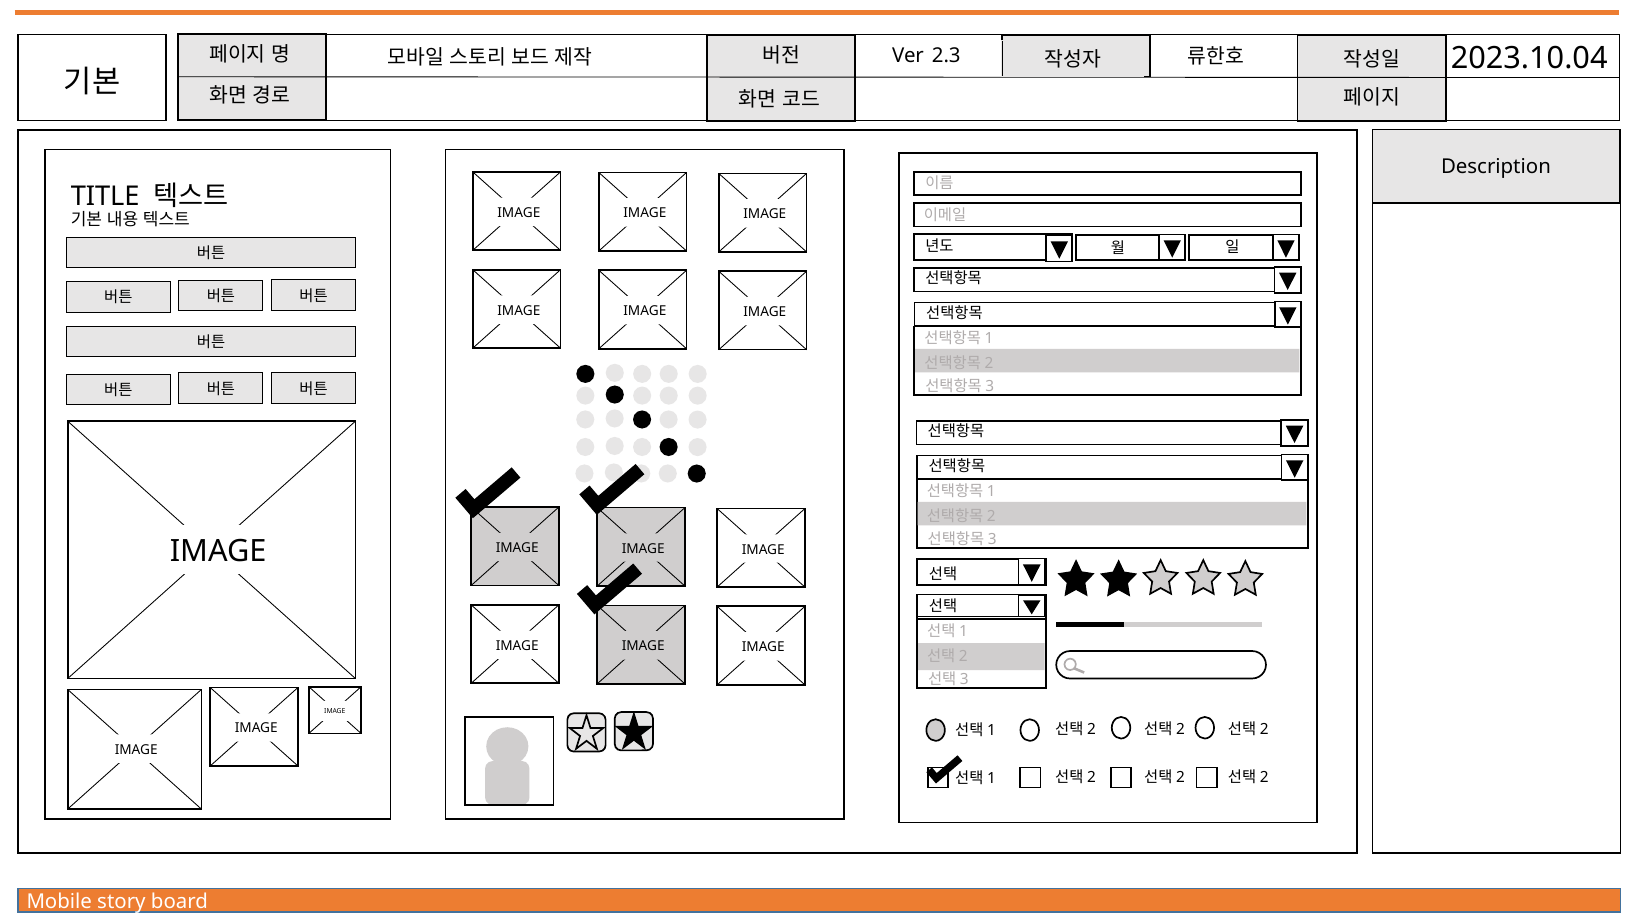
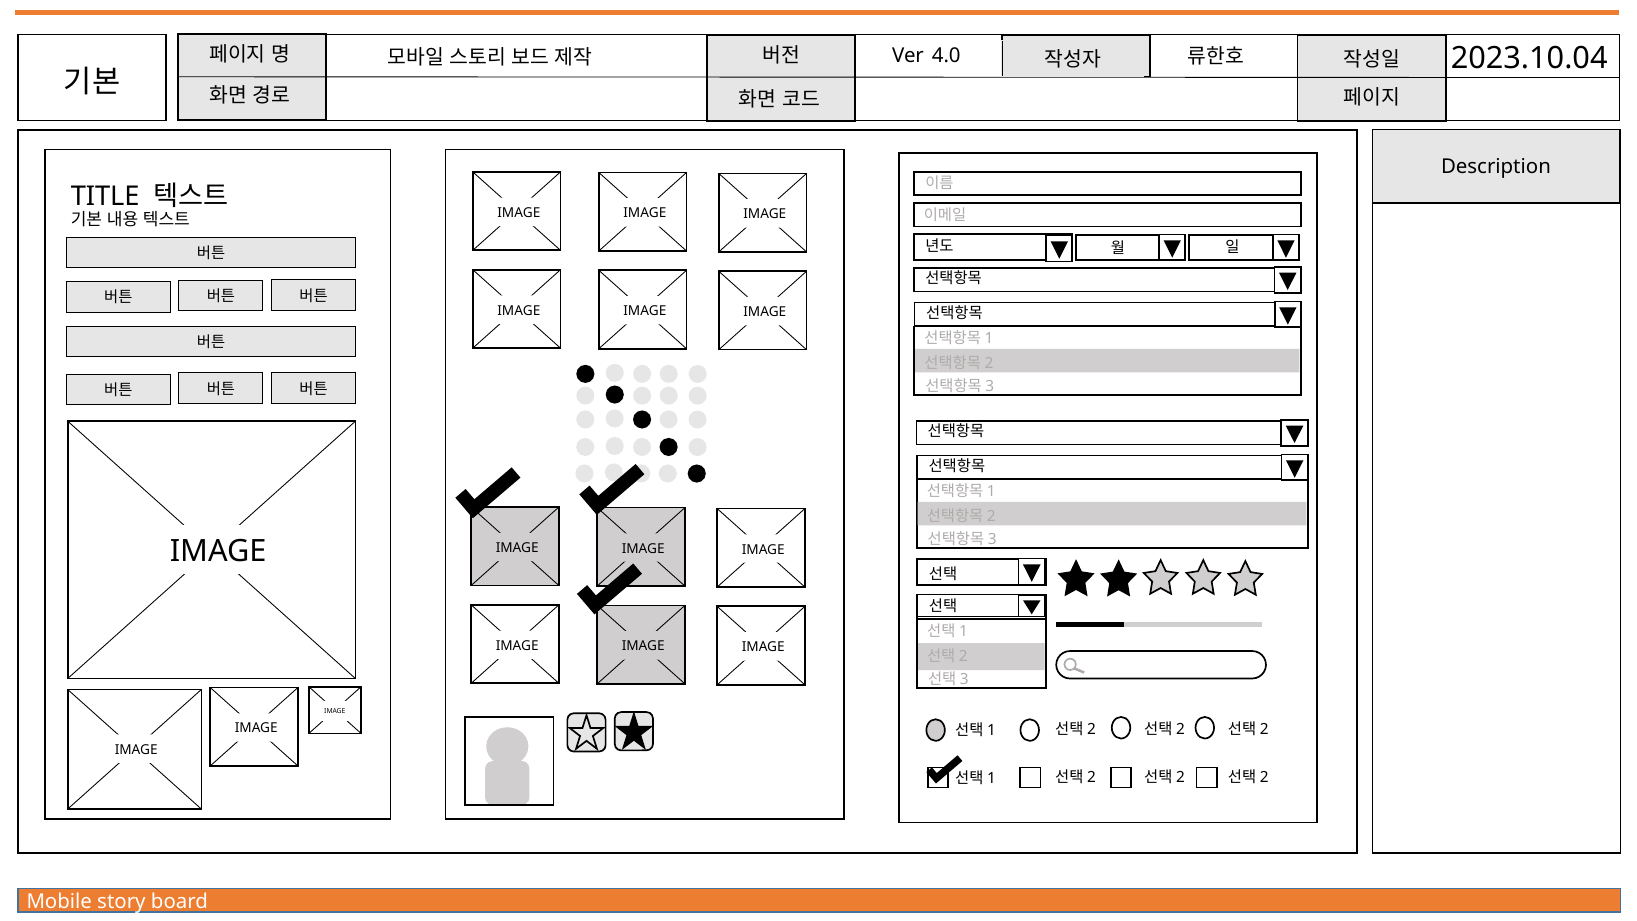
2.3: 2.3 -> 4.0
